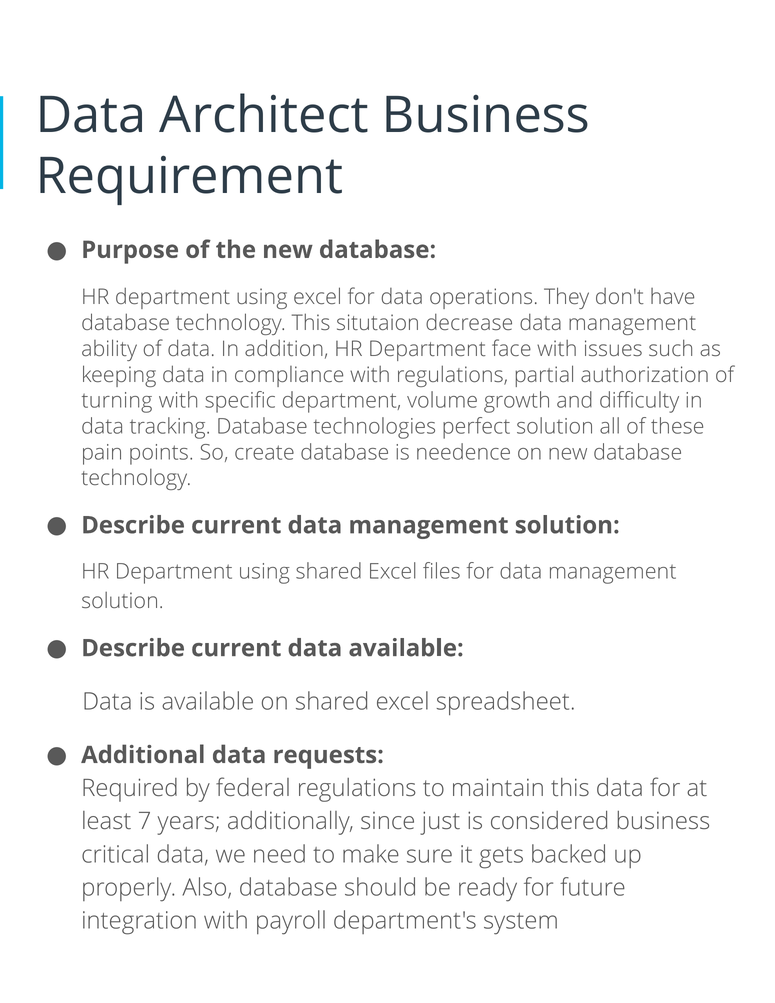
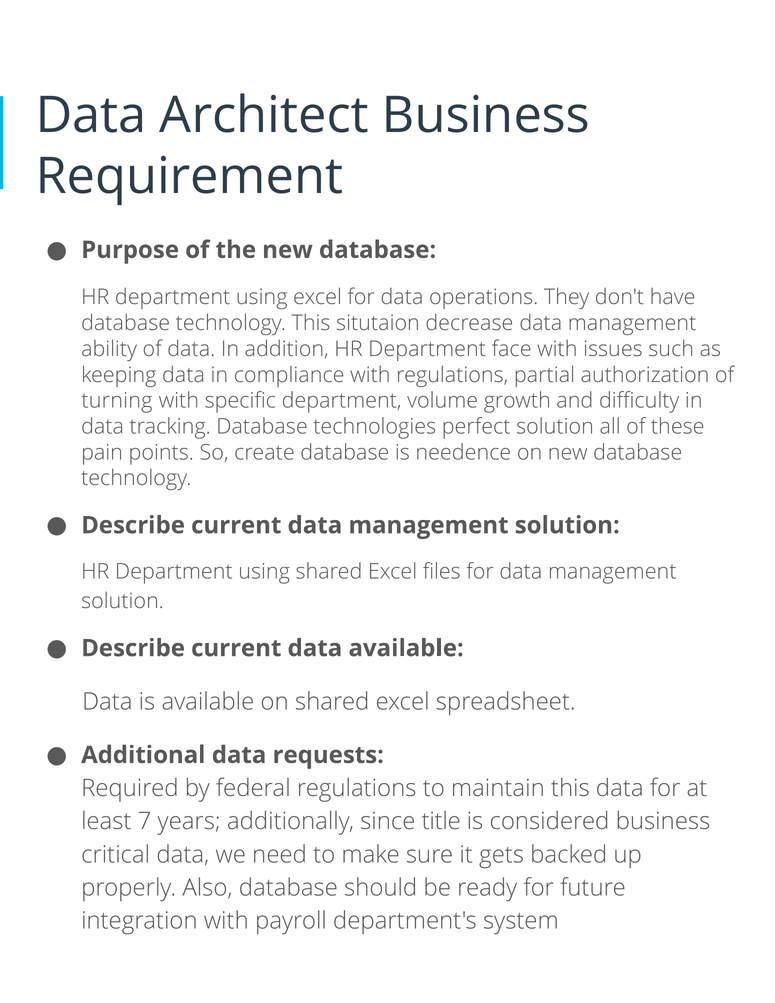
just: just -> title
